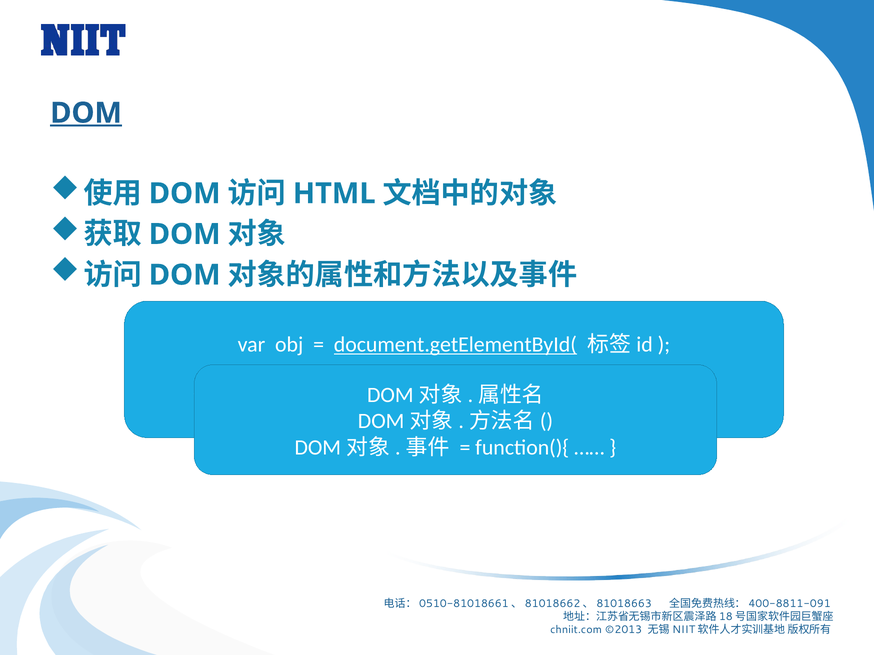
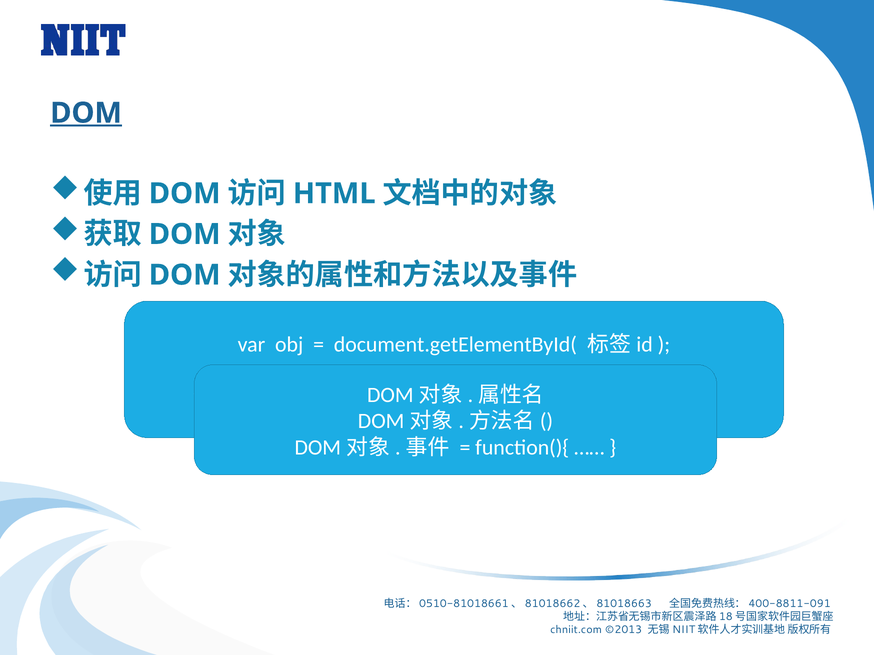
document.getElementById( underline: present -> none
